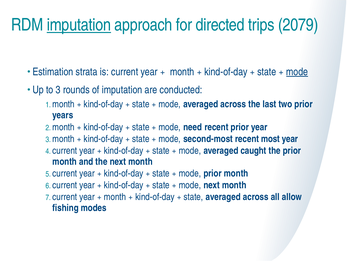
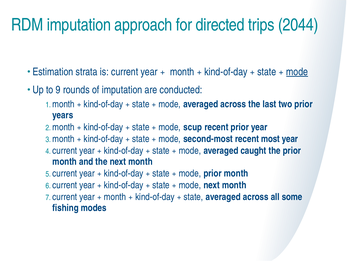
imputation at (79, 25) underline: present -> none
2079: 2079 -> 2044
to 3: 3 -> 9
need: need -> scup
allow: allow -> some
